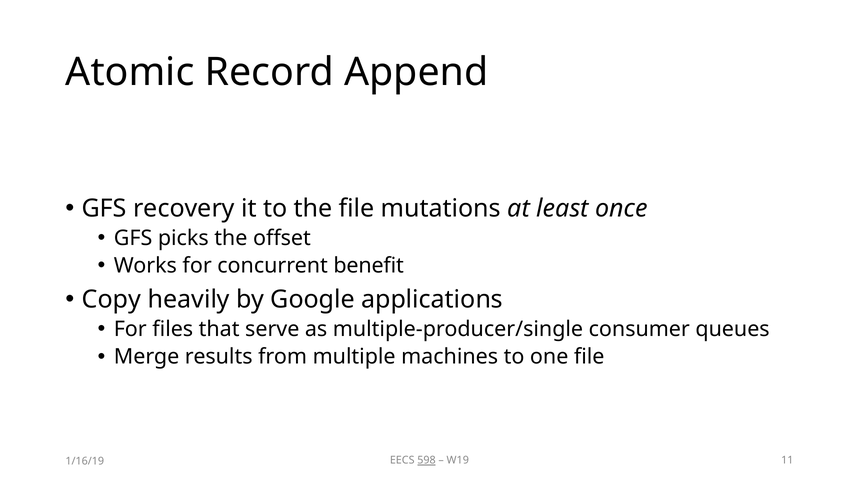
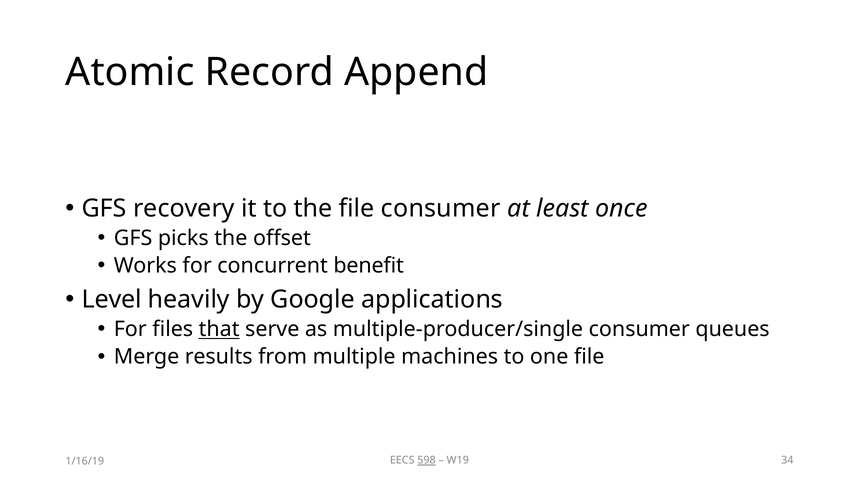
file mutations: mutations -> consumer
Copy: Copy -> Level
that underline: none -> present
11: 11 -> 34
